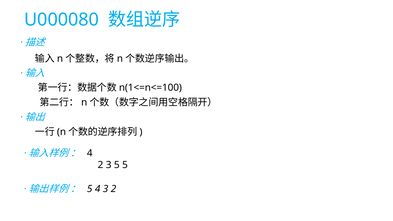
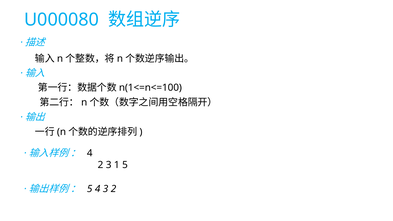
3 5: 5 -> 1
